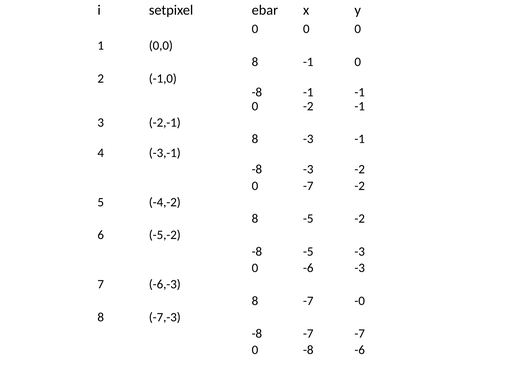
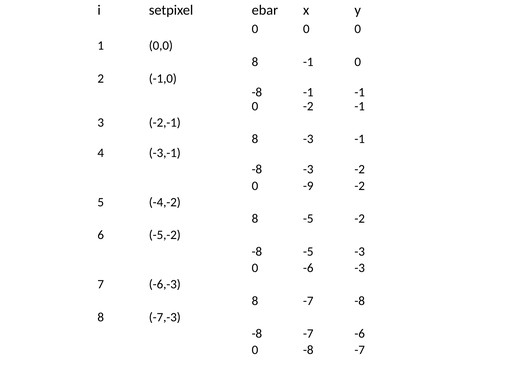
0 -7: -7 -> -9
-7 -0: -0 -> -8
-7 -7: -7 -> -6
0 -8 -6: -6 -> -7
